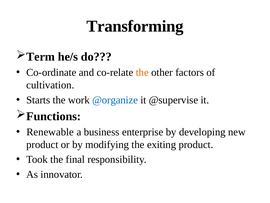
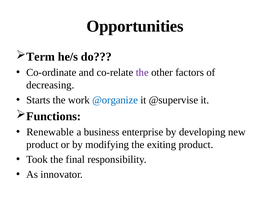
Transforming: Transforming -> Opportunities
the at (142, 72) colour: orange -> purple
cultivation: cultivation -> decreasing
